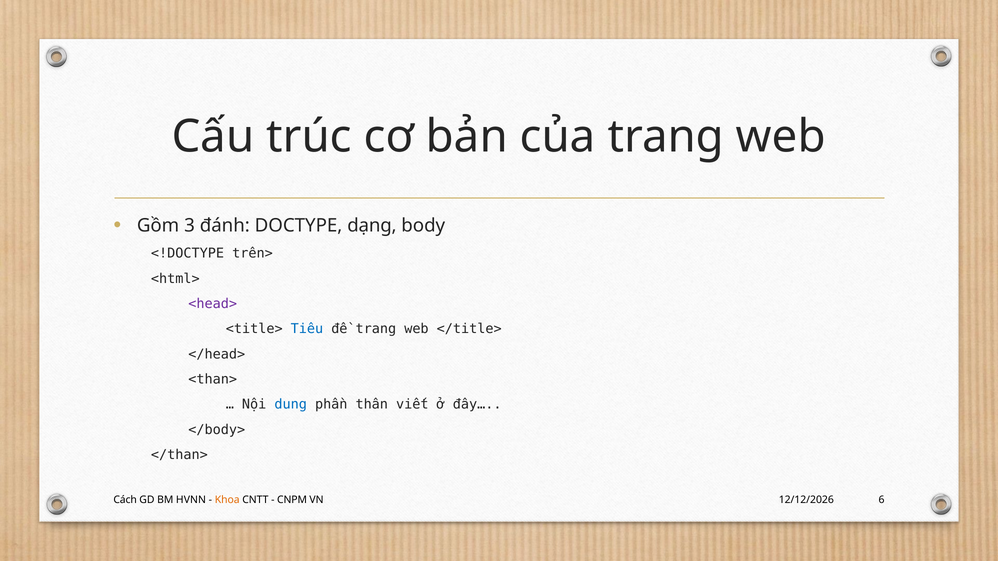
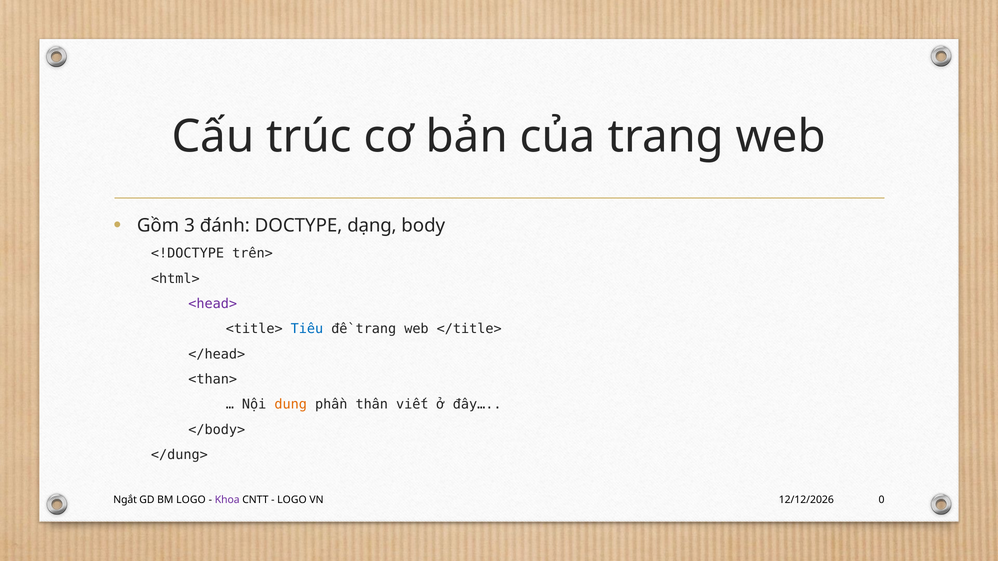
dung colour: blue -> orange
</than>: </than> -> </dung>
Cách: Cách -> Ngắt
BM HVNN: HVNN -> LOGO
Khoa colour: orange -> purple
CNPM at (292, 500): CNPM -> LOGO
6: 6 -> 0
